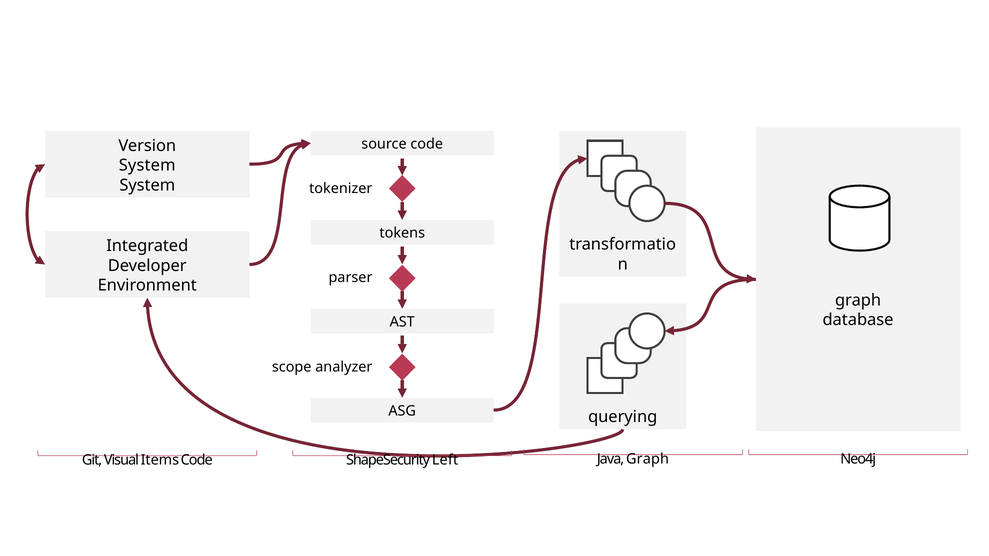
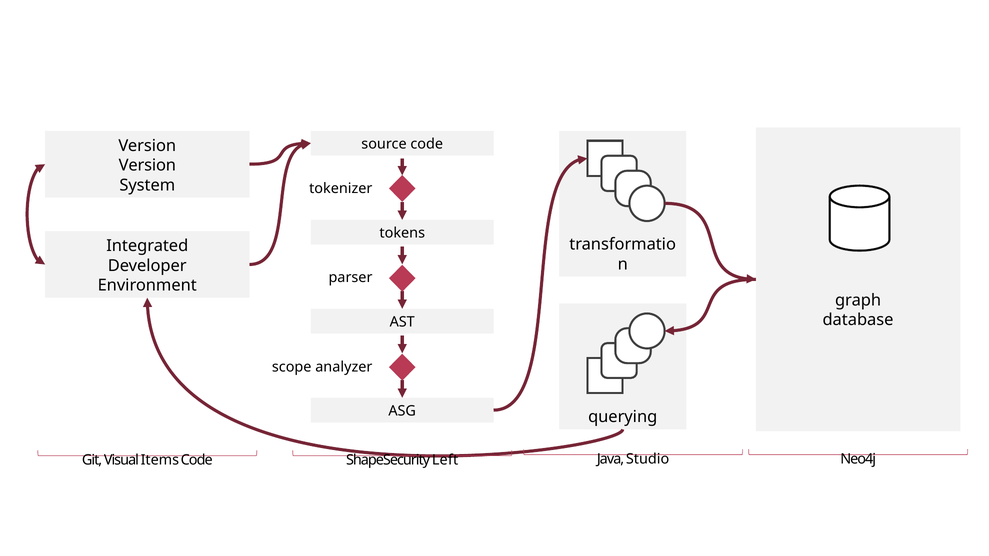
System at (147, 165): System -> Version
Java Graph: Graph -> Studio
